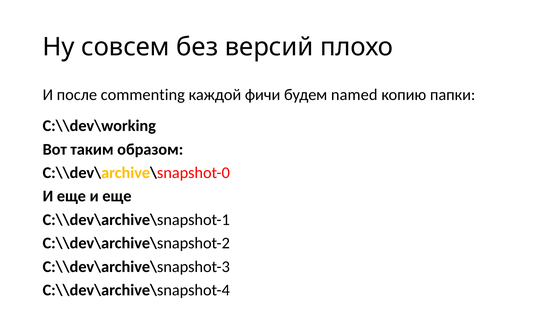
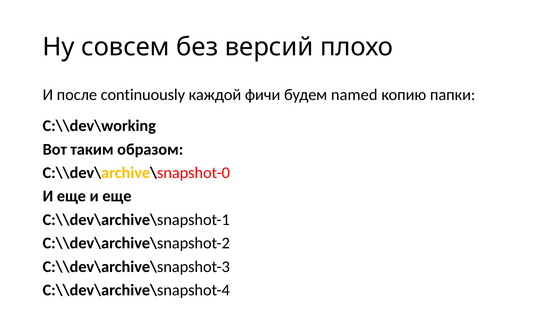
commenting: commenting -> continuously
